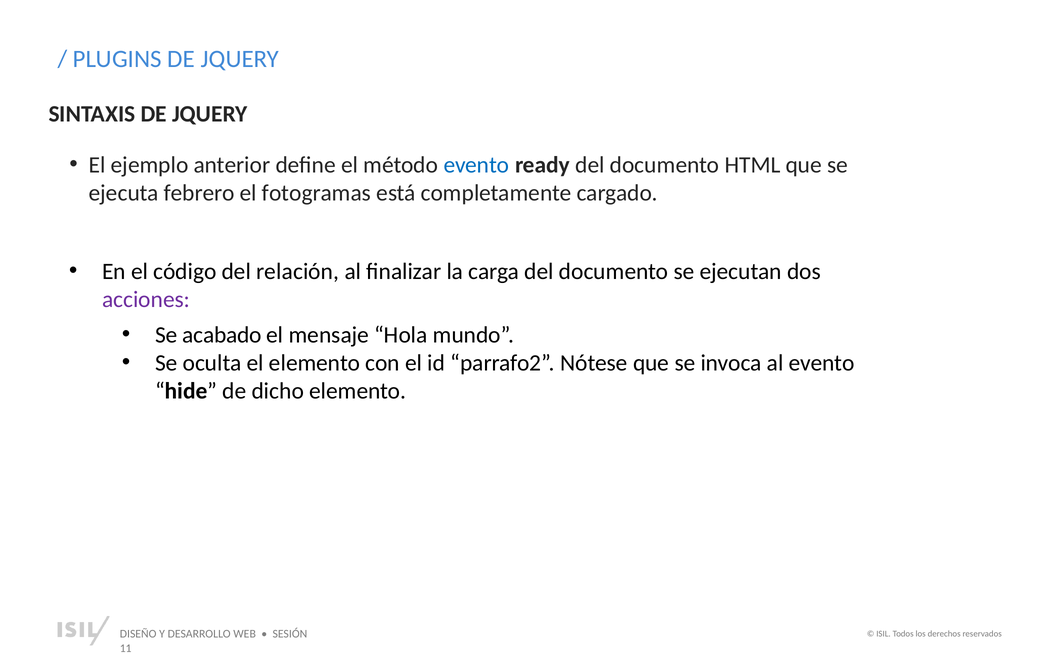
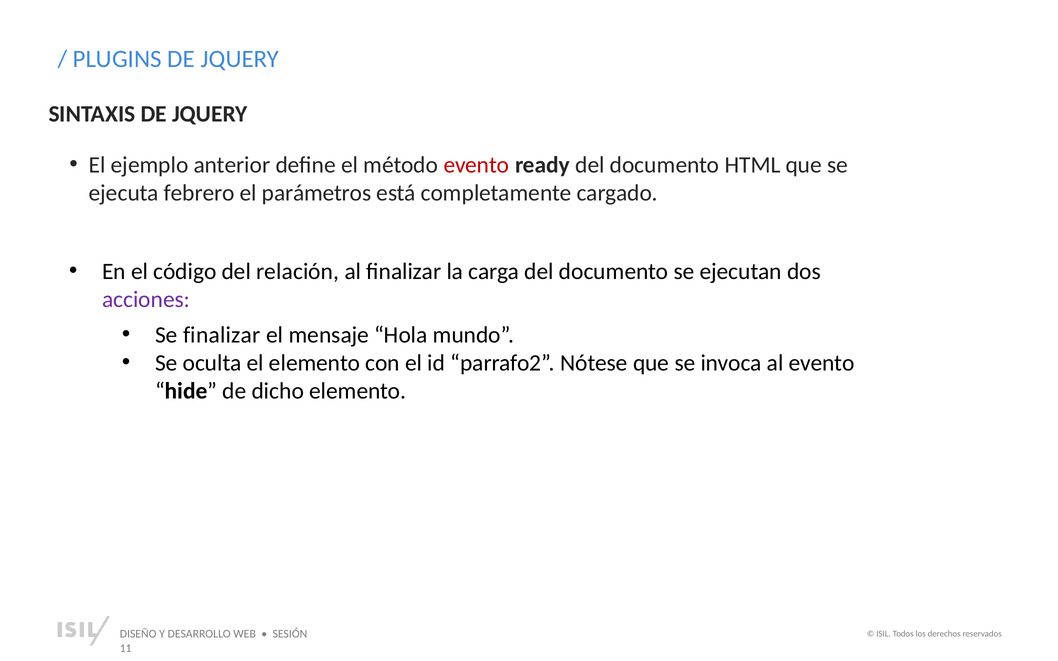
evento at (476, 165) colour: blue -> red
fotogramas: fotogramas -> parámetros
Se acabado: acabado -> finalizar
